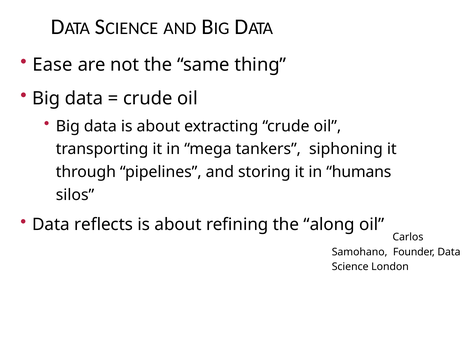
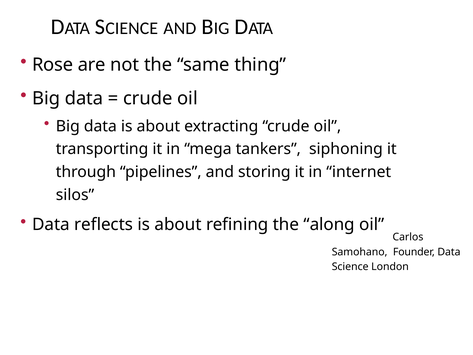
Ease: Ease -> Rose
humans: humans -> internet
